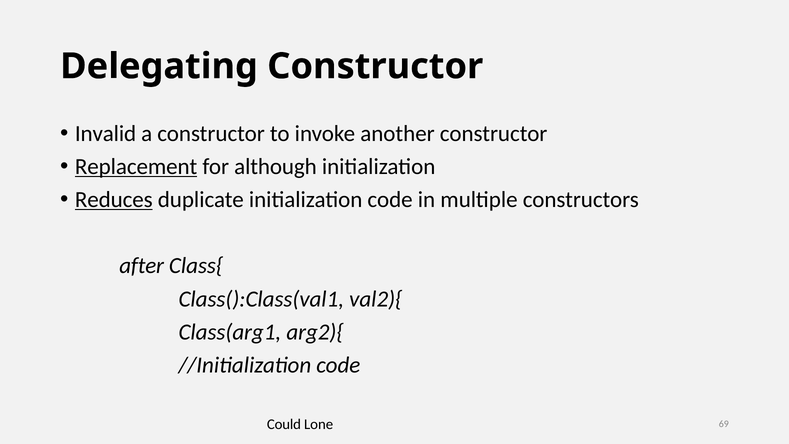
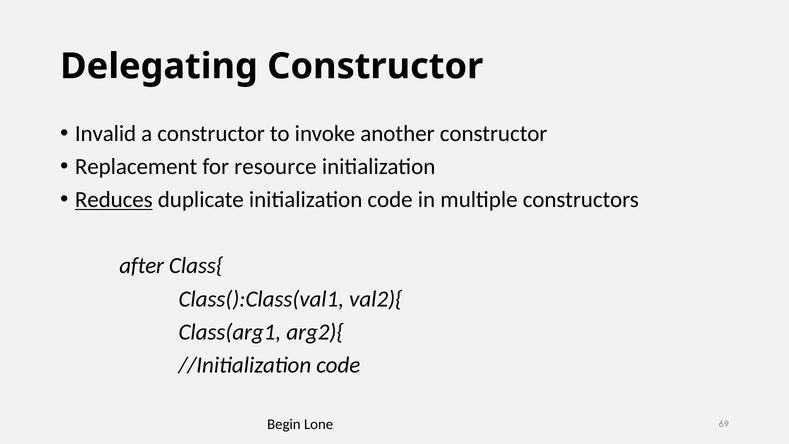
Replacement underline: present -> none
although: although -> resource
Could: Could -> Begin
